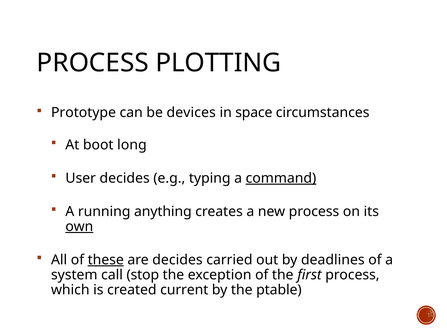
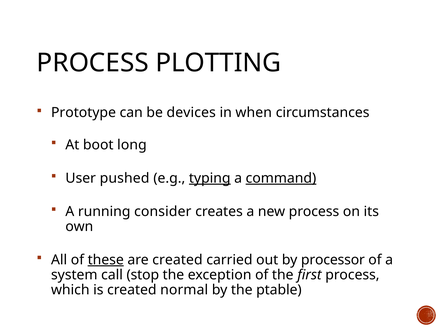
space: space -> when
User decides: decides -> pushed
typing underline: none -> present
anything: anything -> consider
own underline: present -> none
are decides: decides -> created
deadlines: deadlines -> processor
current: current -> normal
